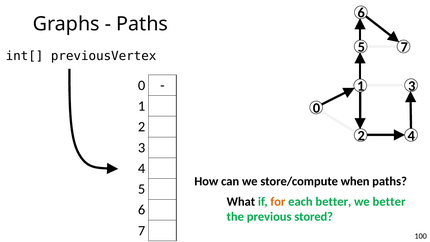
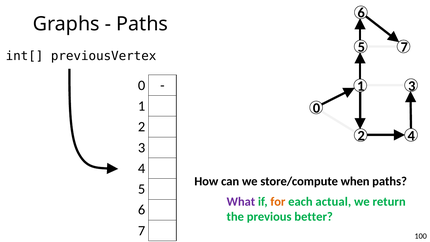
What colour: black -> purple
each better: better -> actual
we better: better -> return
stored: stored -> better
